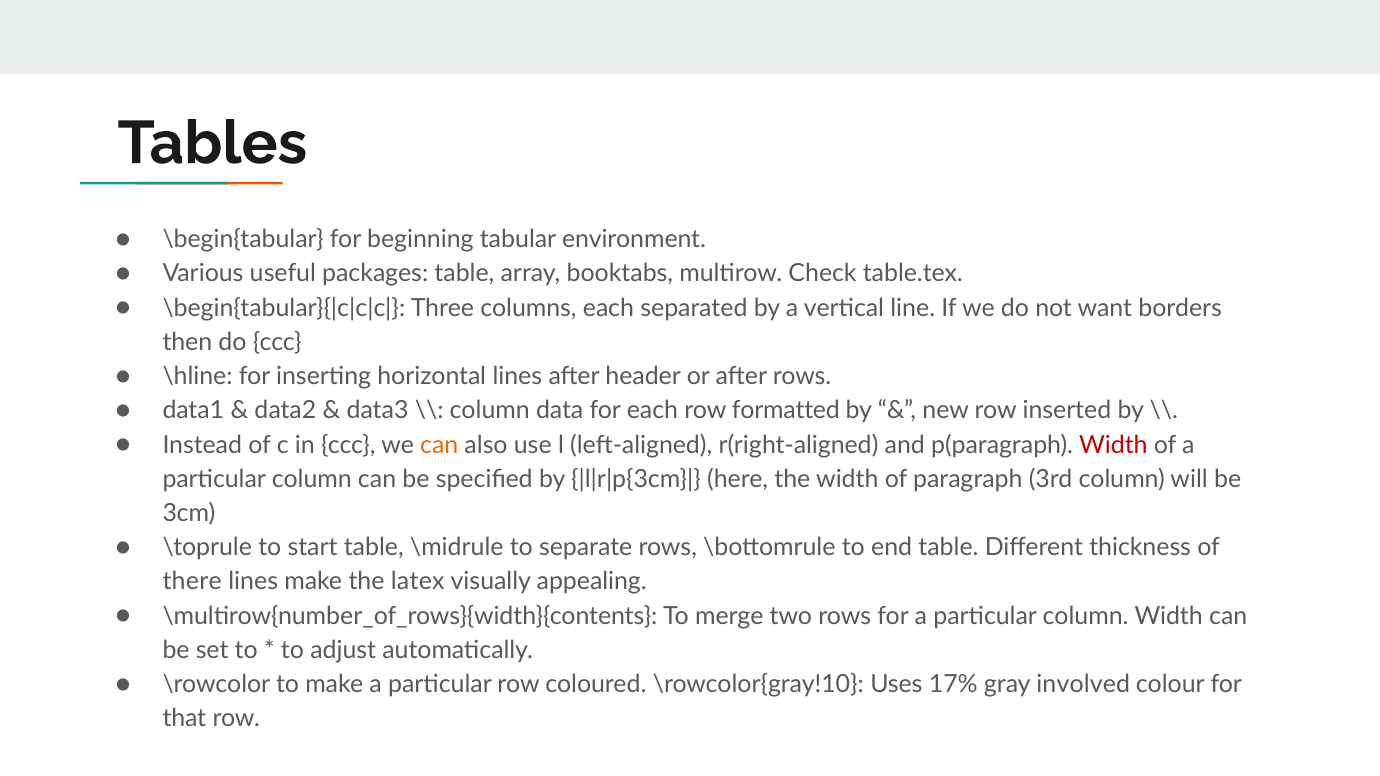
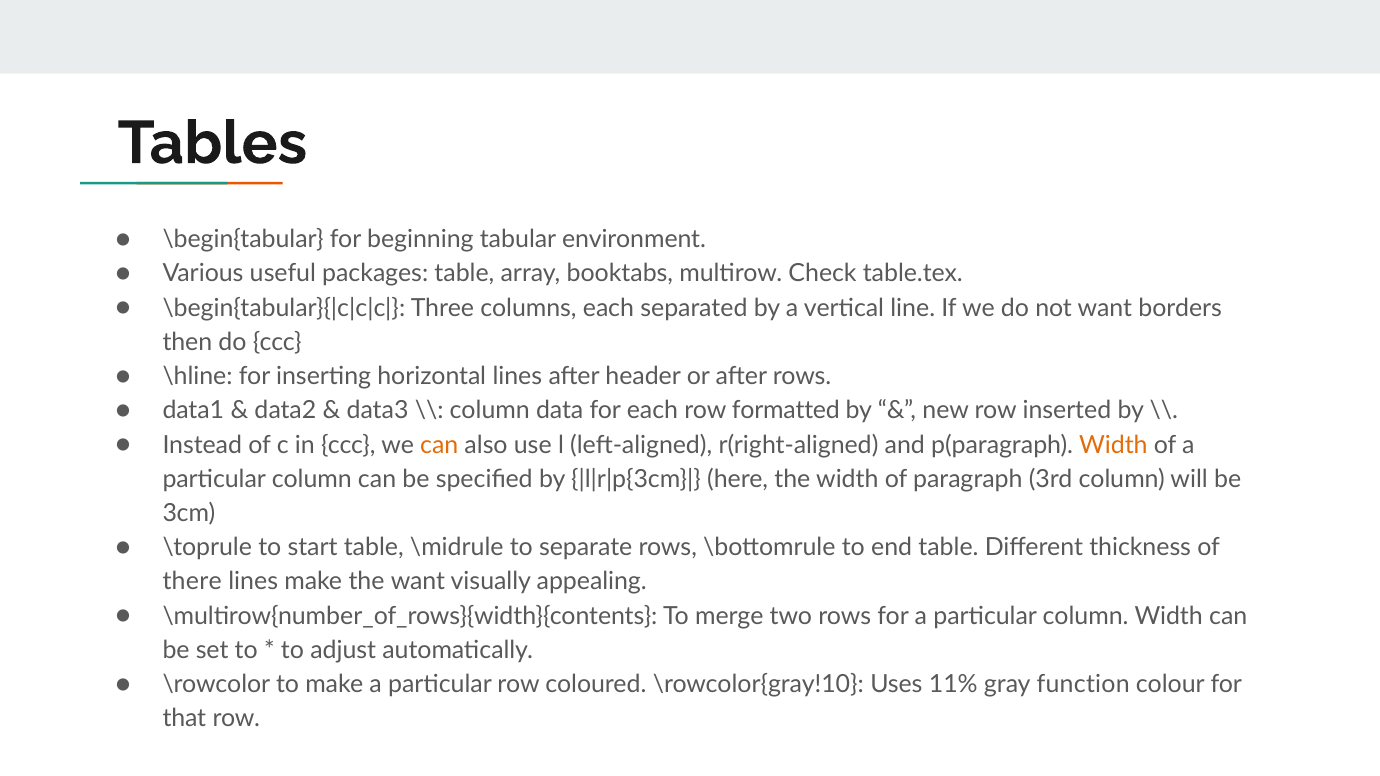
Width at (1113, 445) colour: red -> orange
the latex: latex -> want
17%: 17% -> 11%
involved: involved -> function
